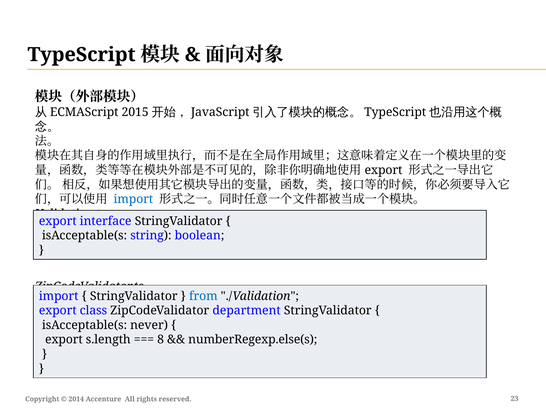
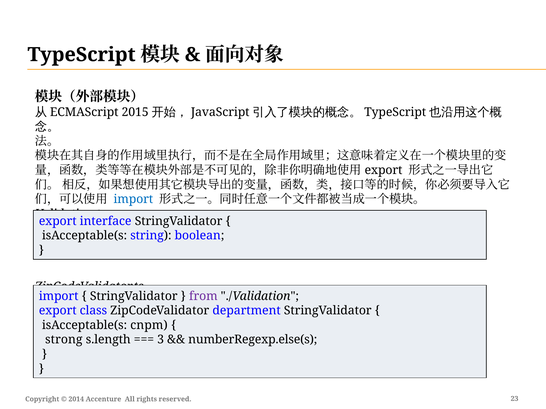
from colour: blue -> purple
never: never -> cnpm
export at (64, 340): export -> strong
8: 8 -> 3
